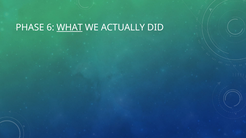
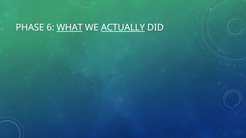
ACTUALLY underline: none -> present
